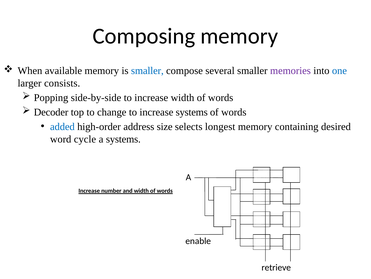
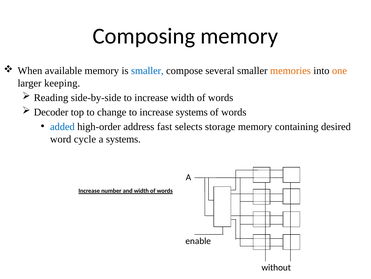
memories colour: purple -> orange
one colour: blue -> orange
consists: consists -> keeping
Popping: Popping -> Reading
size: size -> fast
longest: longest -> storage
retrieve: retrieve -> without
